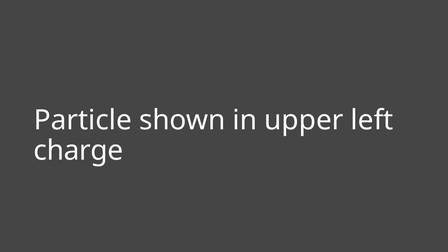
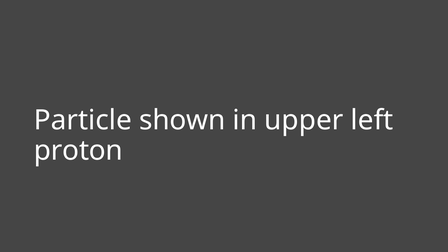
charge: charge -> proton
